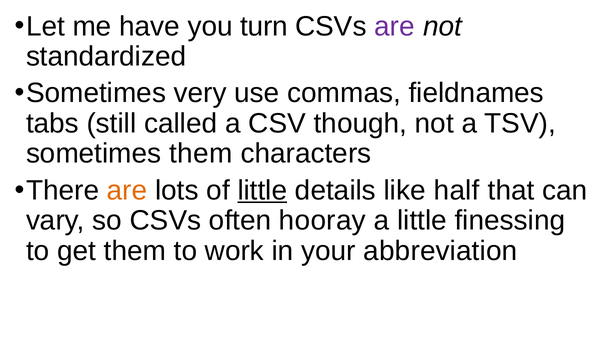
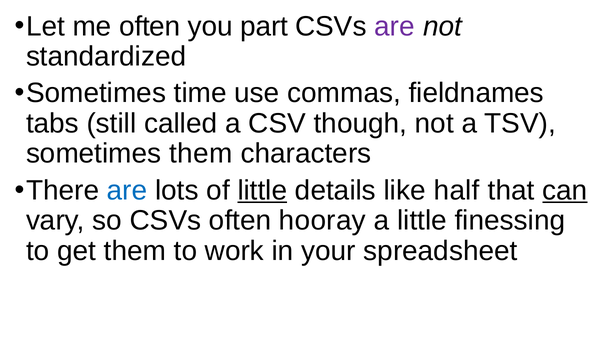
me have: have -> often
turn: turn -> part
very: very -> time
are at (127, 190) colour: orange -> blue
can underline: none -> present
abbreviation: abbreviation -> spreadsheet
